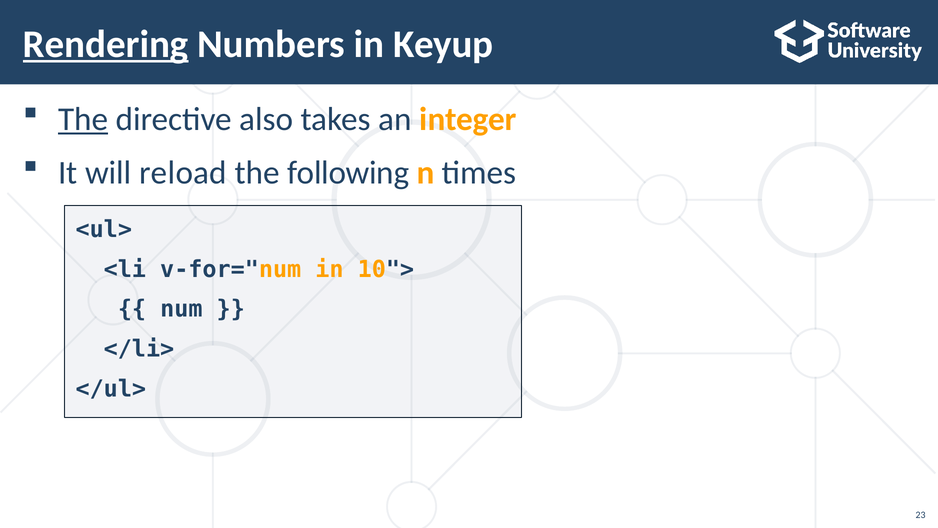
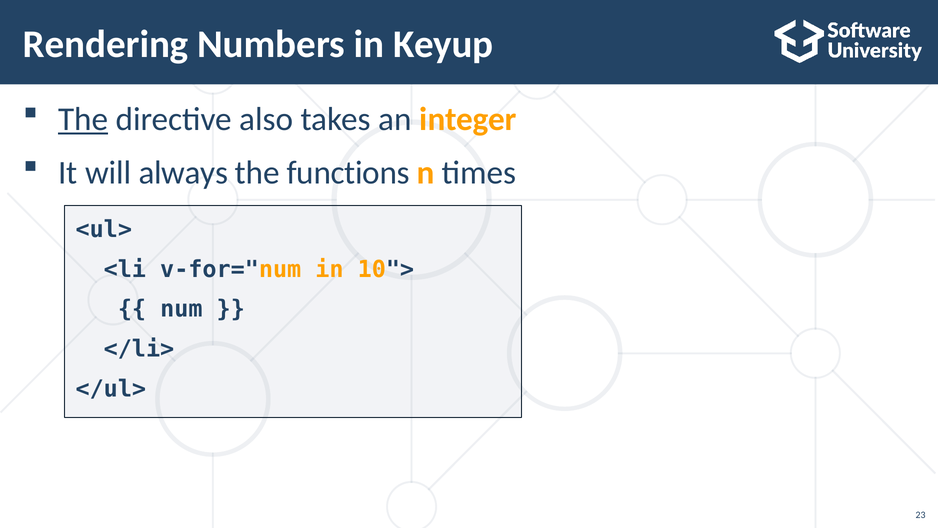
Rendering underline: present -> none
reload: reload -> always
following: following -> functions
